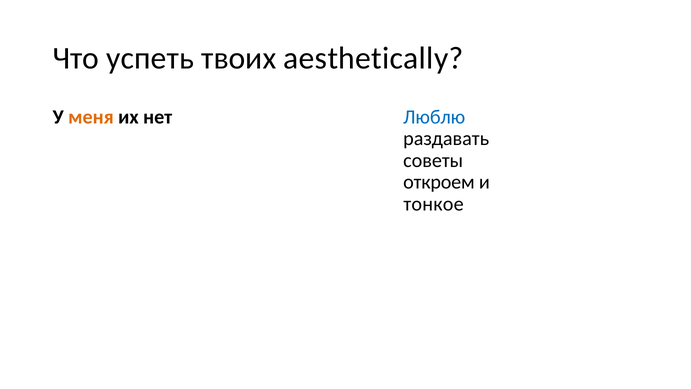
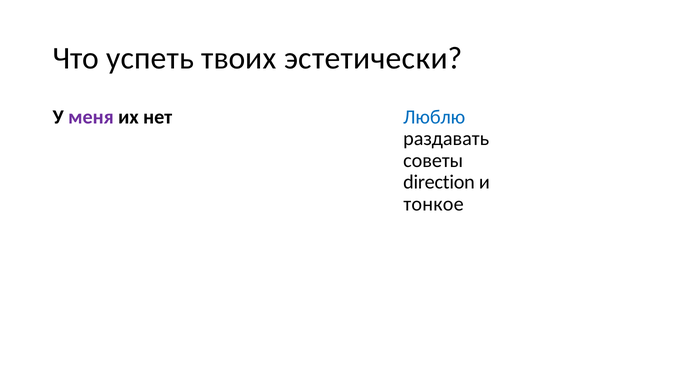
aesthetically: aesthetically -> эстетически
меня colour: orange -> purple
откроем: откроем -> direction
